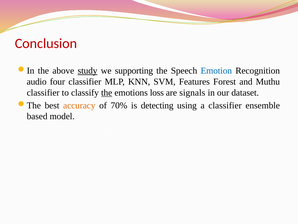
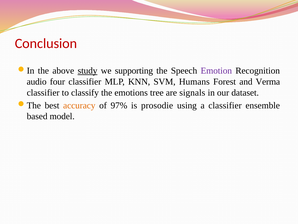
Emotion colour: blue -> purple
Features: Features -> Humans
Muthu: Muthu -> Verma
the at (107, 92) underline: present -> none
loss: loss -> tree
70%: 70% -> 97%
detecting: detecting -> prosodie
